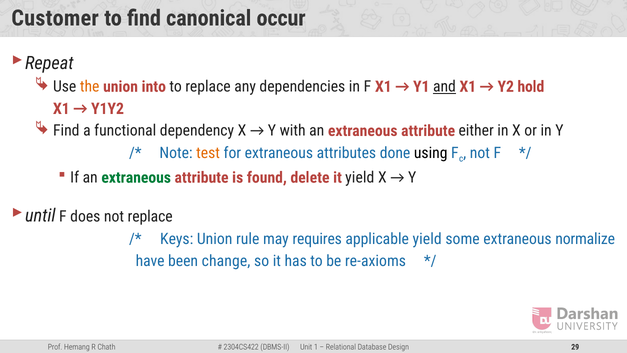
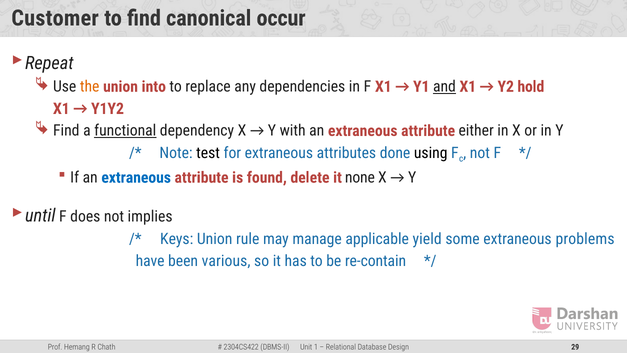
functional underline: none -> present
test colour: orange -> black
extraneous at (136, 177) colour: green -> blue
it yield: yield -> none
not replace: replace -> implies
requires: requires -> manage
normalize: normalize -> problems
change: change -> various
re-axioms: re-axioms -> re-contain
